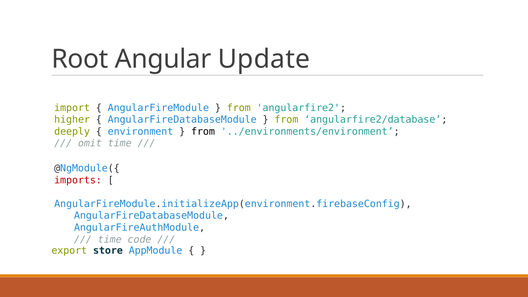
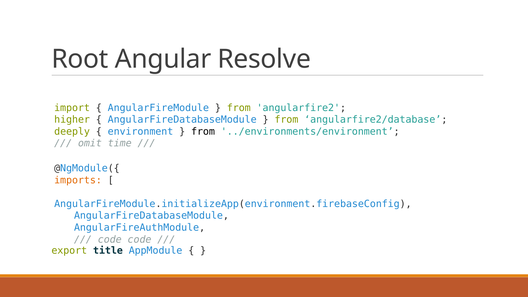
Update: Update -> Resolve
imports colour: red -> orange
time at (110, 239): time -> code
store: store -> title
